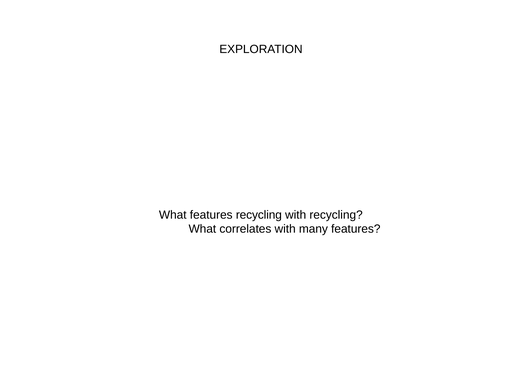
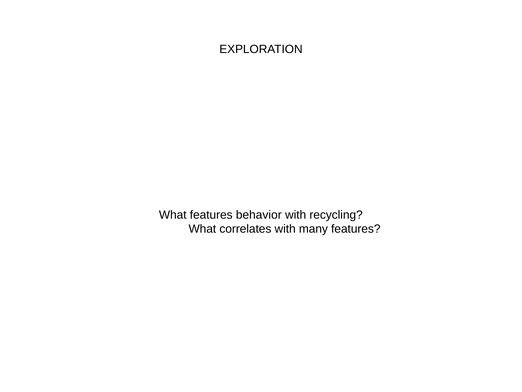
features recycling: recycling -> behavior
